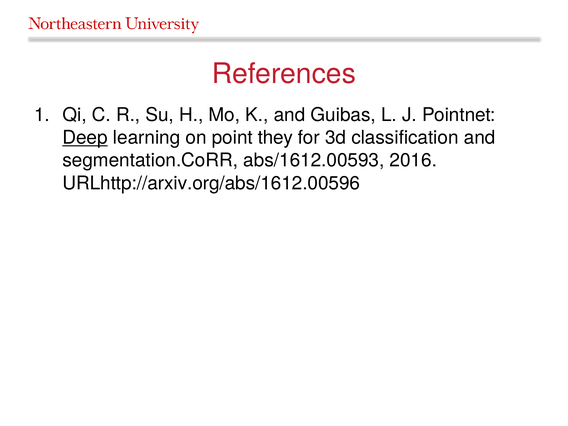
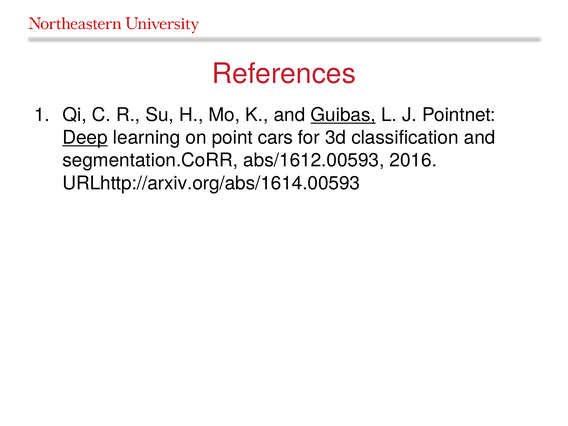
Guibas underline: none -> present
they: they -> cars
URLhttp://arxiv.org/abs/1612.00596: URLhttp://arxiv.org/abs/1612.00596 -> URLhttp://arxiv.org/abs/1614.00593
